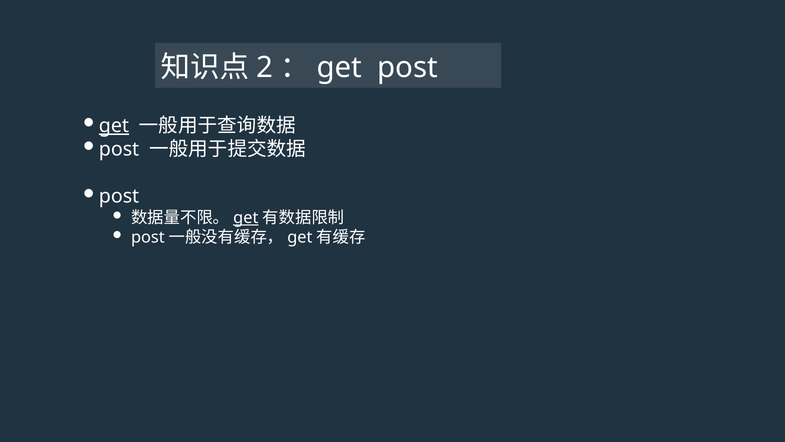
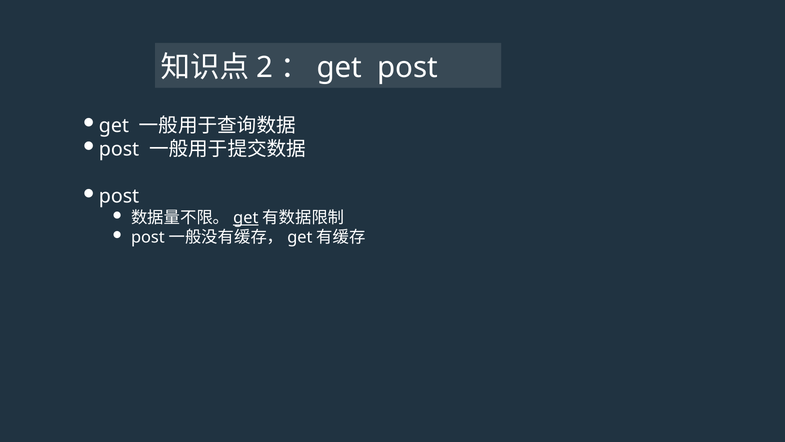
get at (114, 126) underline: present -> none
